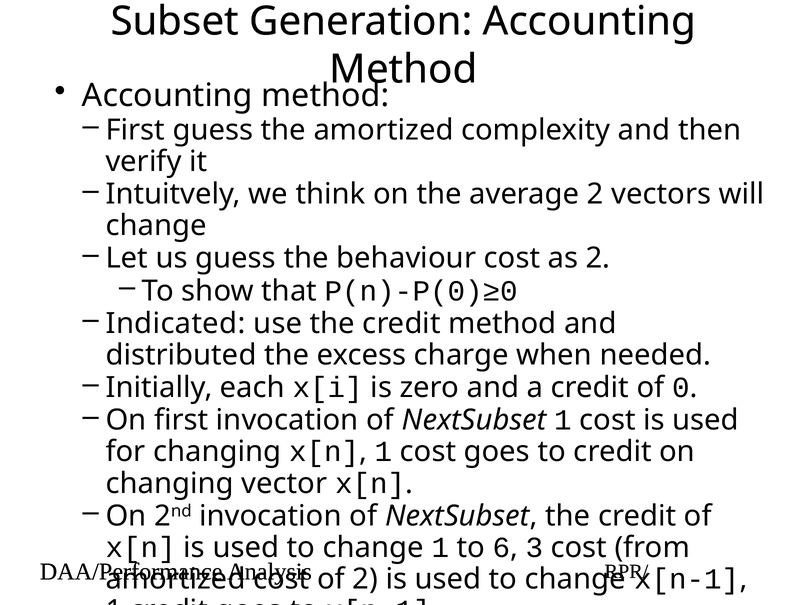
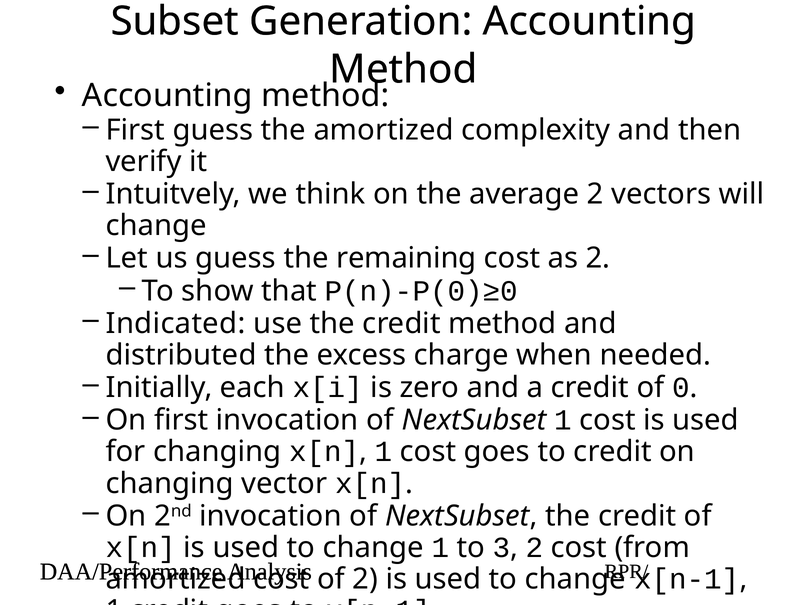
behaviour: behaviour -> remaining
6: 6 -> 3
3 at (534, 548): 3 -> 2
